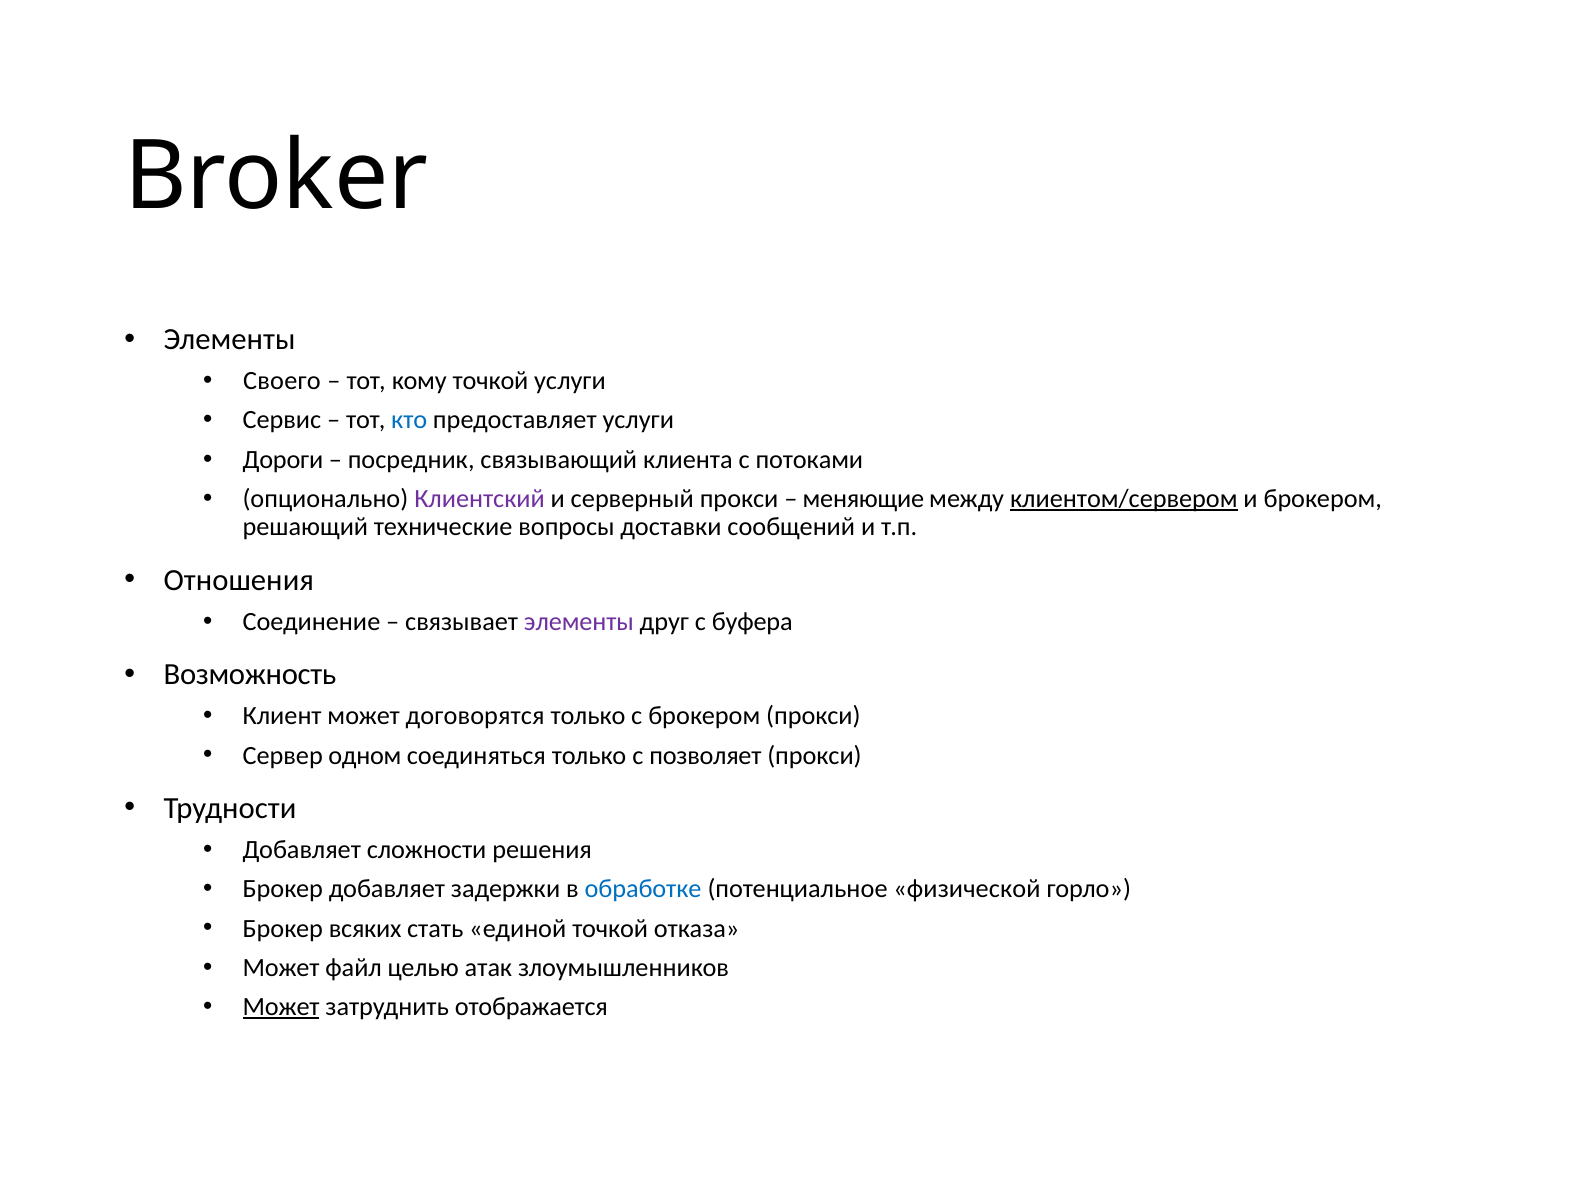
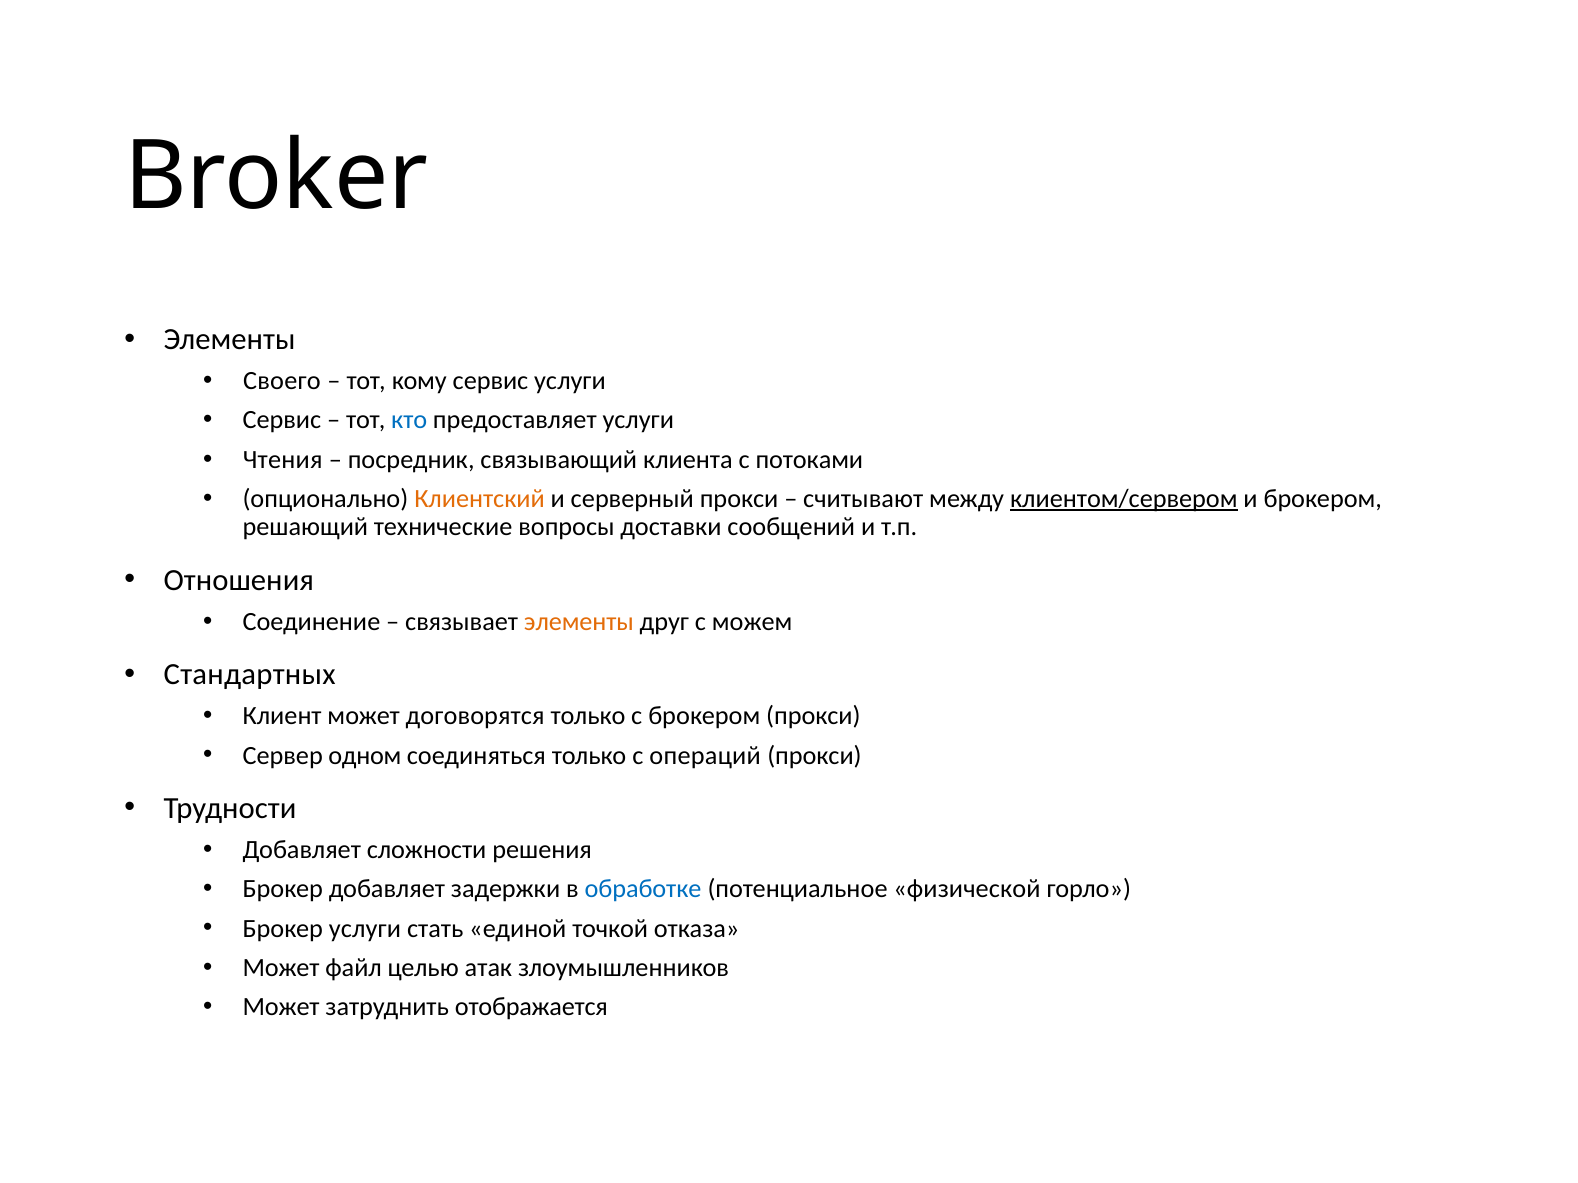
кому точкой: точкой -> сервис
Дороги: Дороги -> Чтения
Клиентский colour: purple -> orange
меняющие: меняющие -> считывают
элементы at (579, 622) colour: purple -> orange
буфера: буфера -> можем
Возможность: Возможность -> Стандартных
позволяет: позволяет -> операций
Брокер всяких: всяких -> услуги
Может at (281, 1007) underline: present -> none
